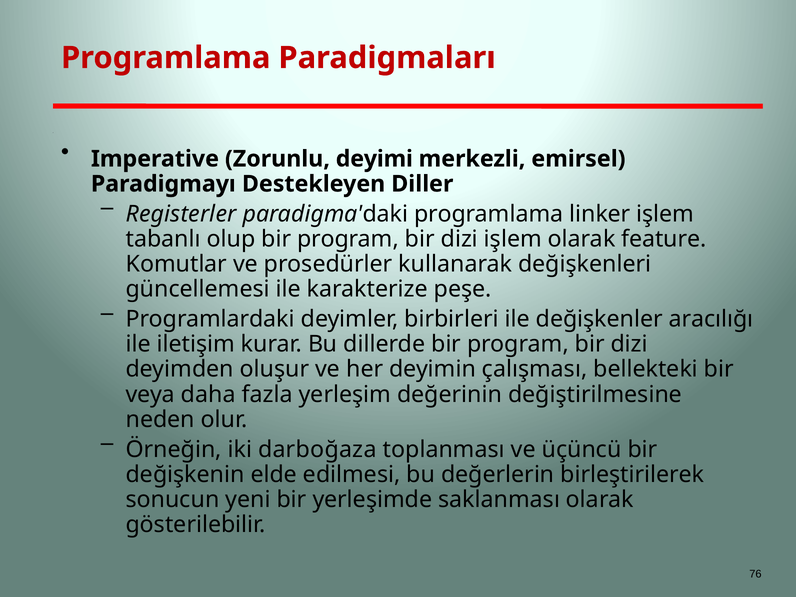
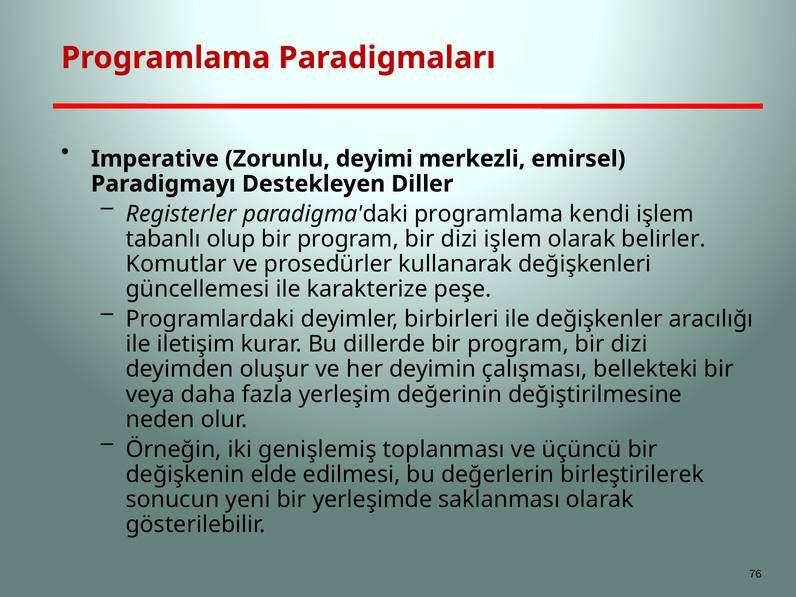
linker: linker -> kendi
feature: feature -> belirler
darboğaza: darboğaza -> genişlemiş
